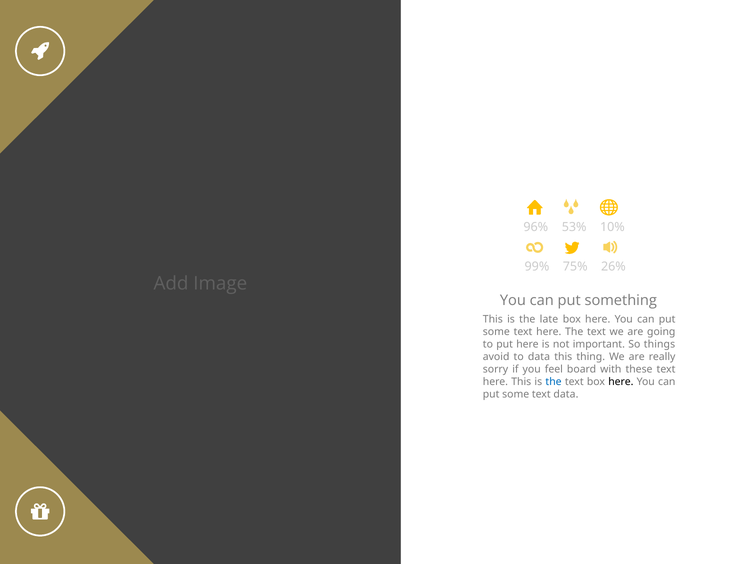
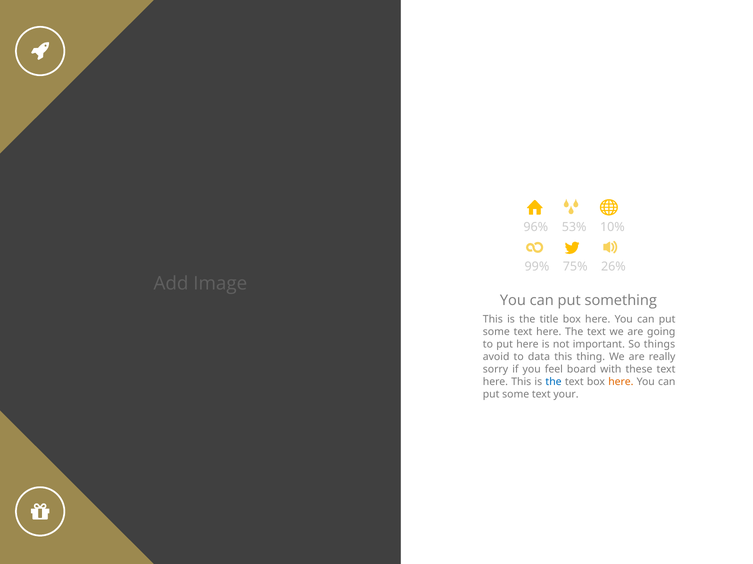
late: late -> title
here at (621, 382) colour: black -> orange
text data: data -> your
